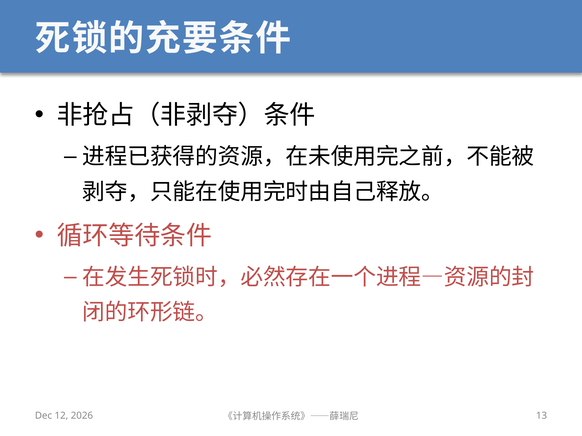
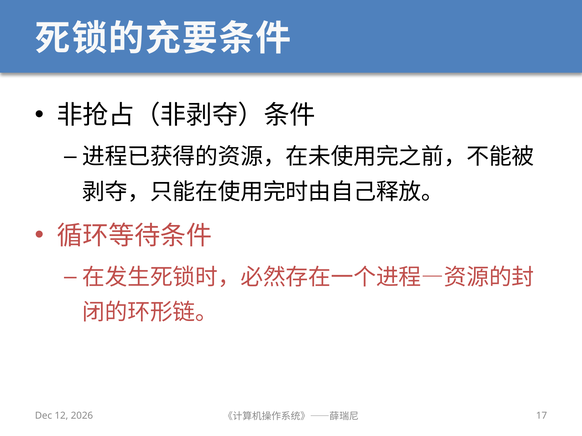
13: 13 -> 17
